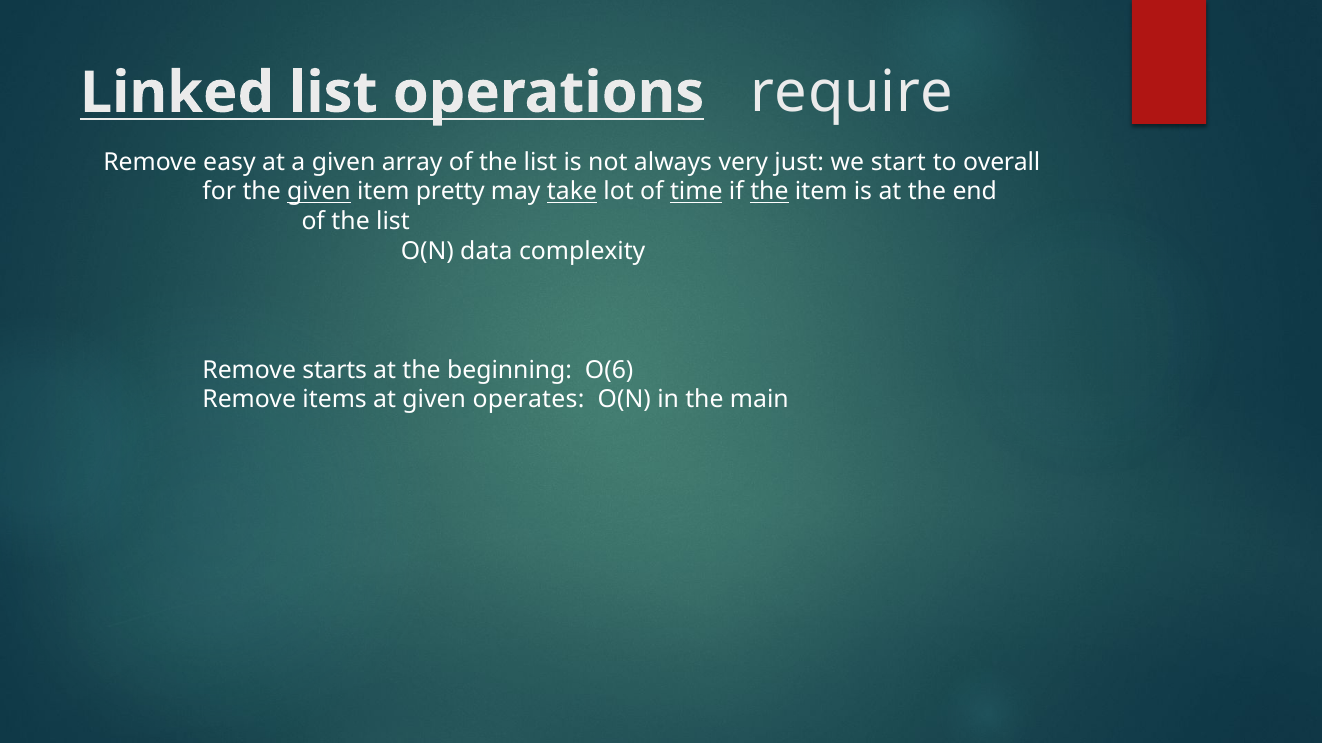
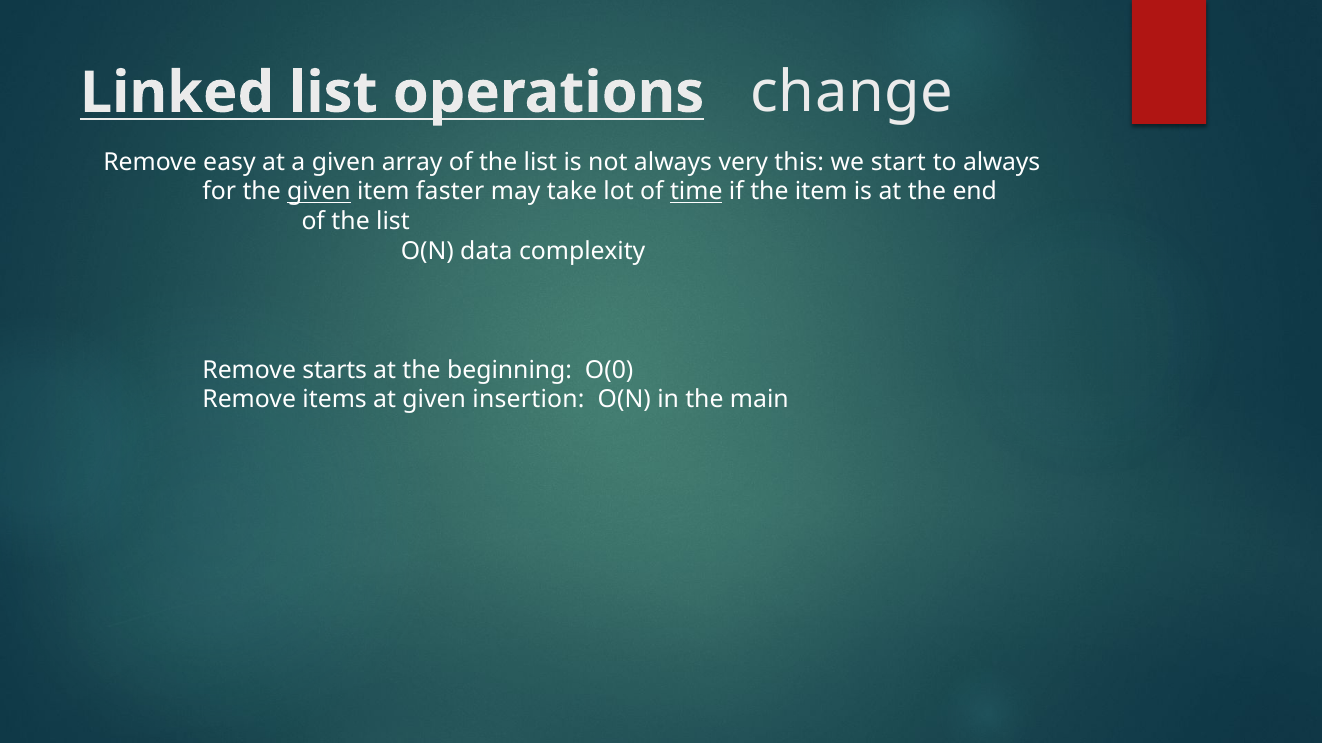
require: require -> change
just: just -> this
to overall: overall -> always
pretty: pretty -> faster
take underline: present -> none
the at (769, 192) underline: present -> none
O(6: O(6 -> O(0
operates: operates -> insertion
